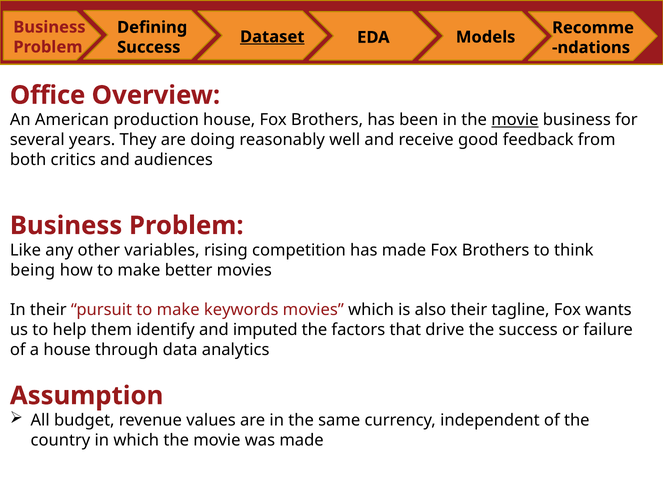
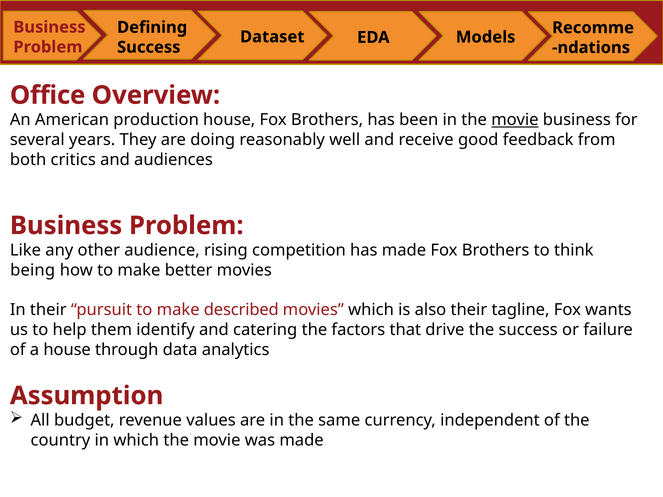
Dataset underline: present -> none
variables: variables -> audience
keywords: keywords -> described
imputed: imputed -> catering
